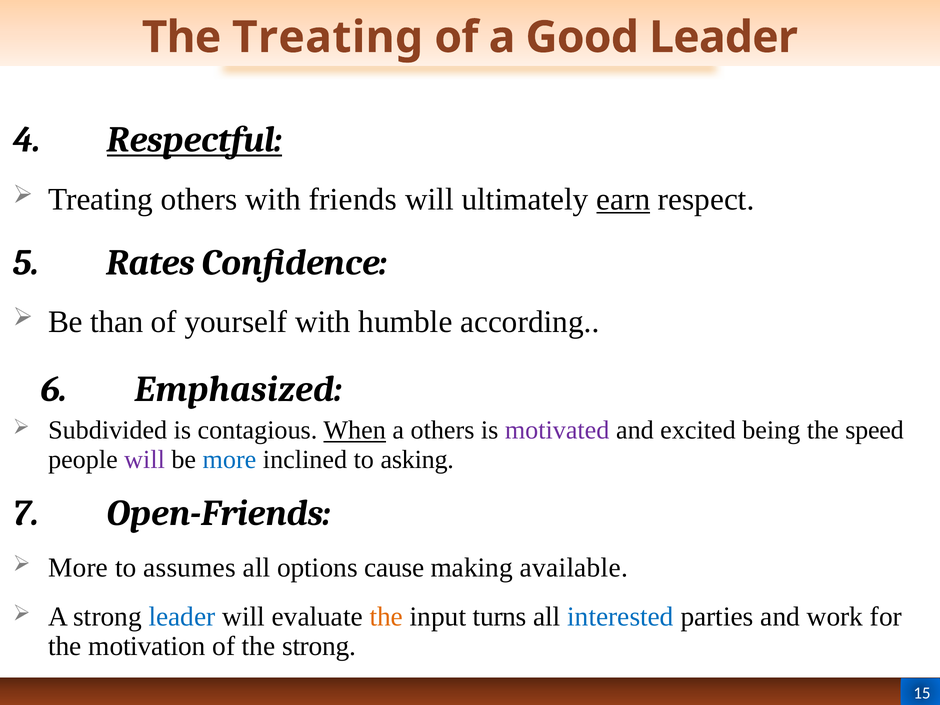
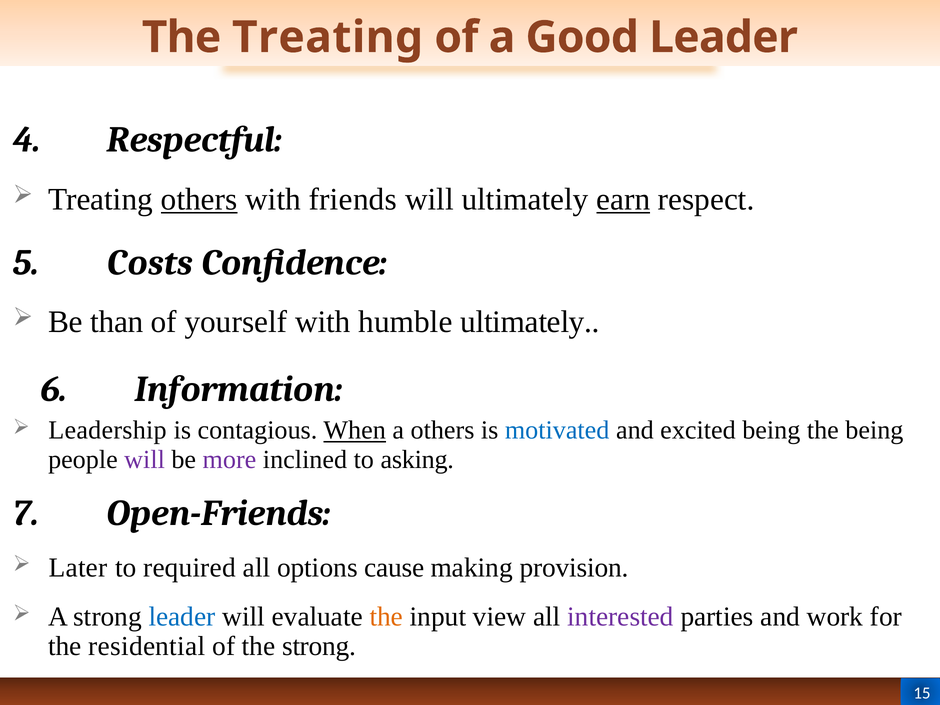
Respectful underline: present -> none
others at (199, 199) underline: none -> present
Rates: Rates -> Costs
humble according: according -> ultimately
Emphasized: Emphasized -> Information
Subdivided: Subdivided -> Leadership
motivated colour: purple -> blue
the speed: speed -> being
more at (229, 460) colour: blue -> purple
More at (78, 567): More -> Later
assumes: assumes -> required
available: available -> provision
turns: turns -> view
interested colour: blue -> purple
motivation: motivation -> residential
